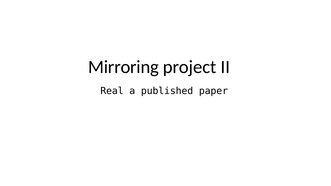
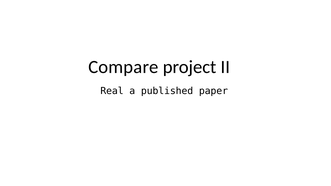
Mirroring: Mirroring -> Compare
